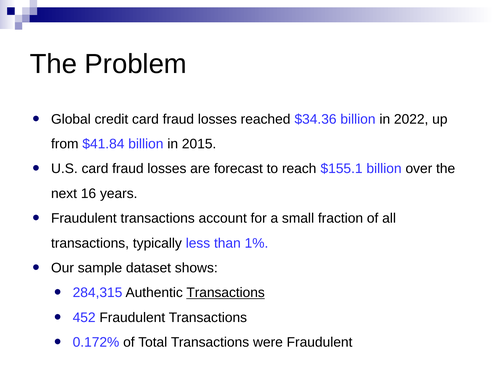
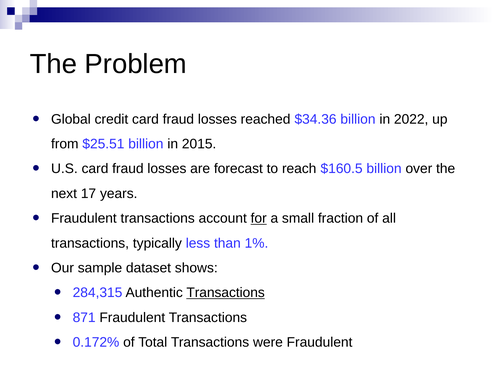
$41.84: $41.84 -> $25.51
$155.1: $155.1 -> $160.5
16: 16 -> 17
for underline: none -> present
452: 452 -> 871
